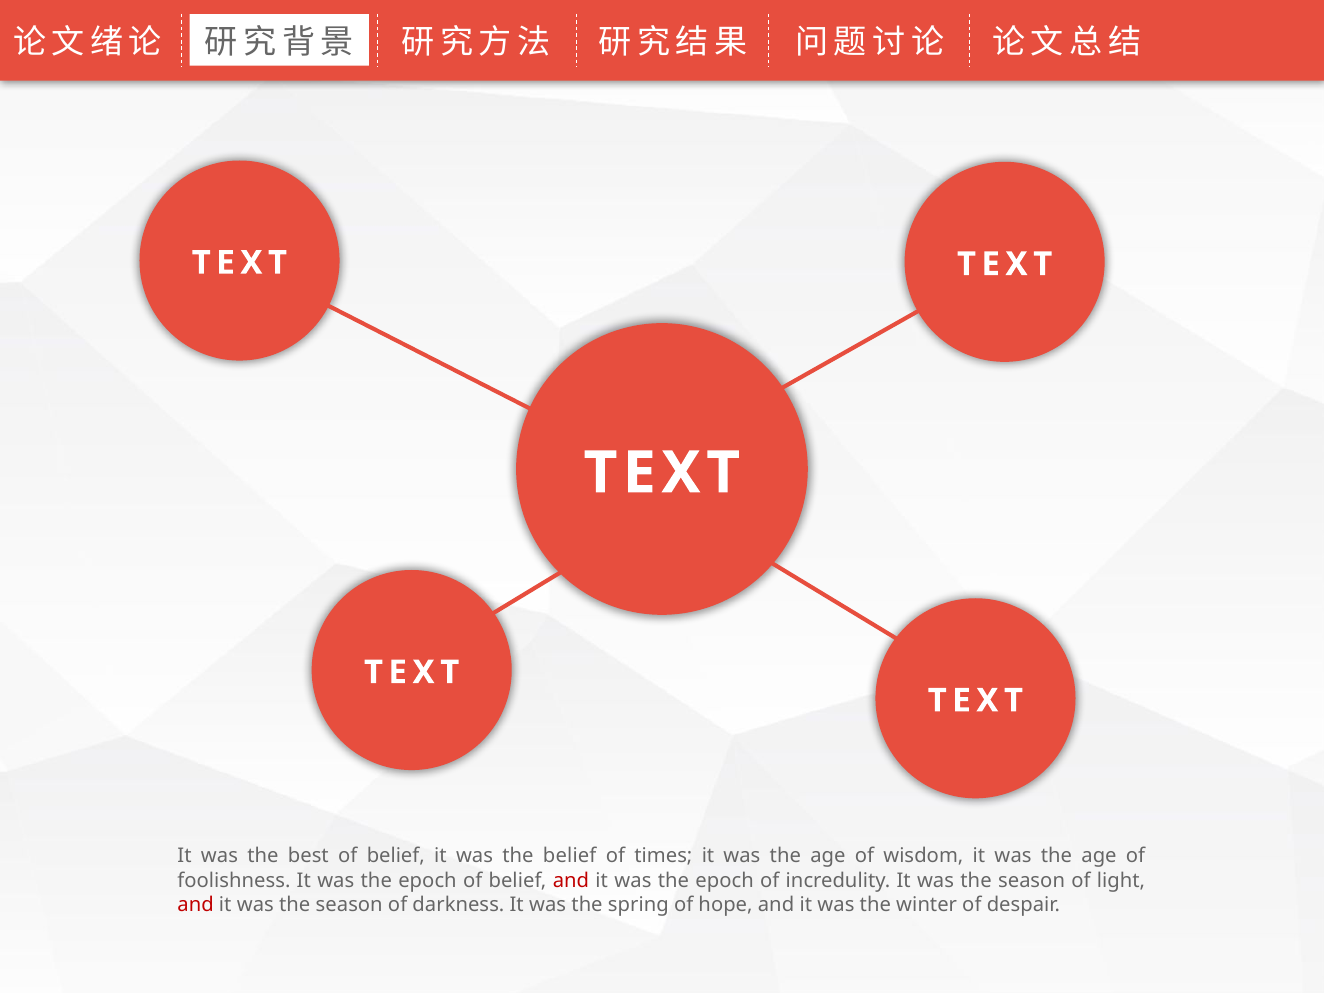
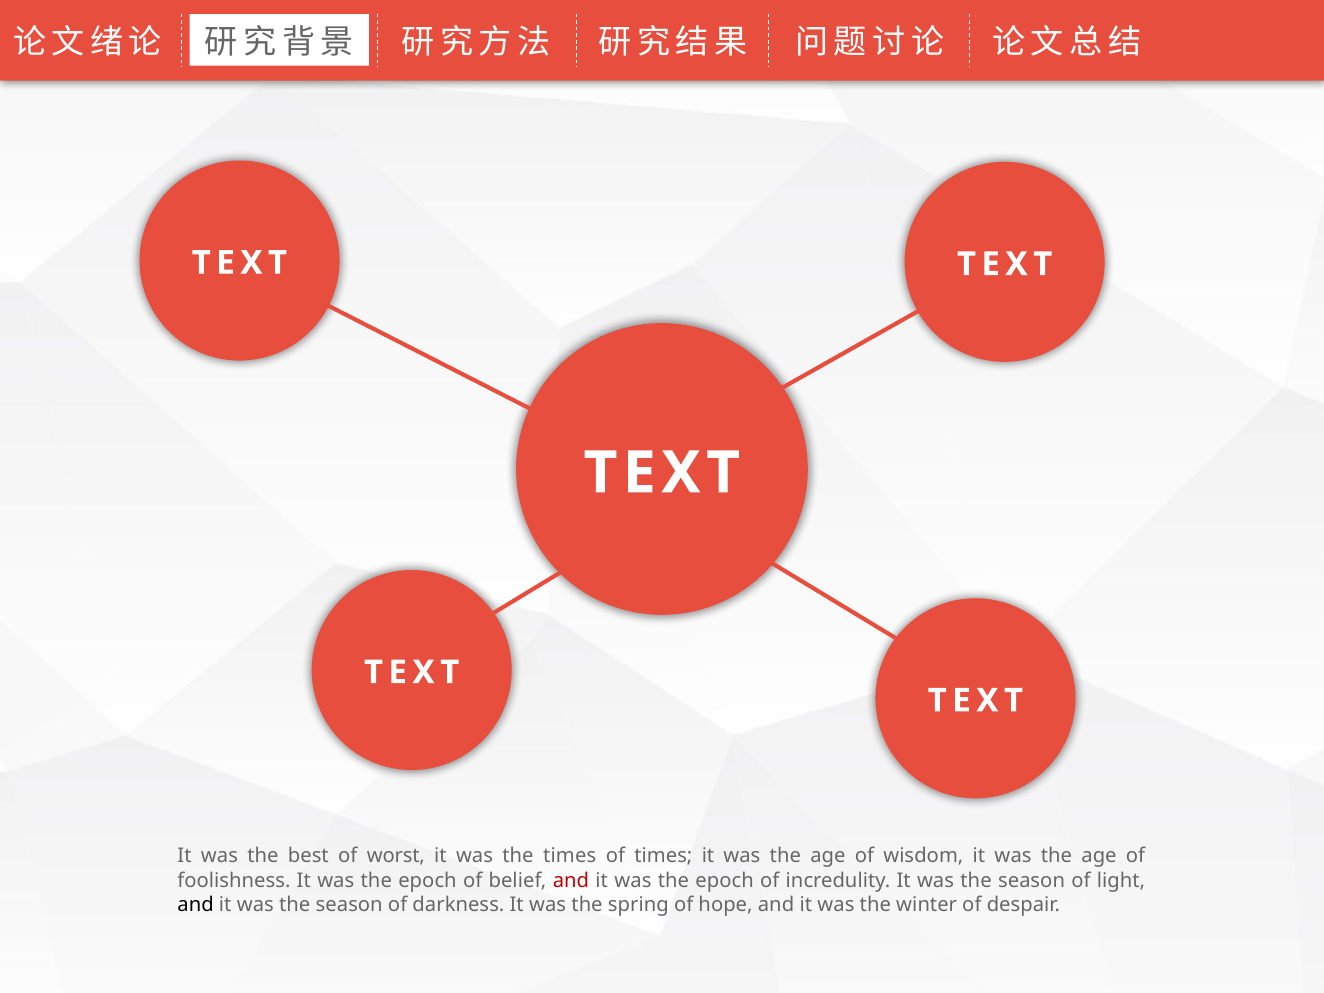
best of belief: belief -> worst
the belief: belief -> times
and at (196, 905) colour: red -> black
